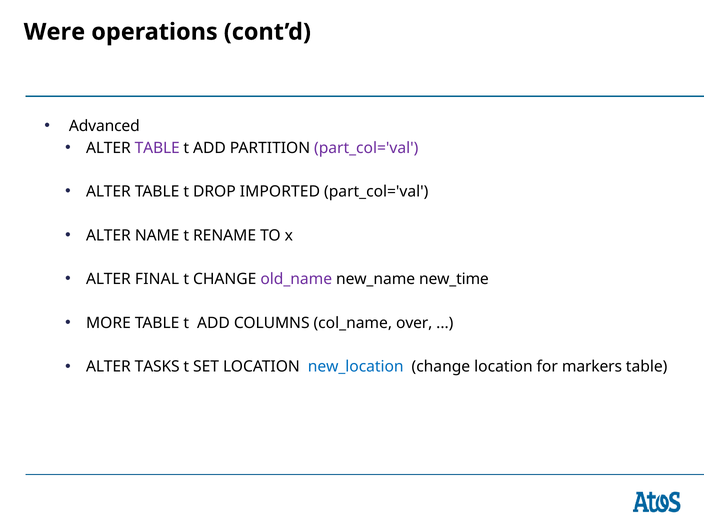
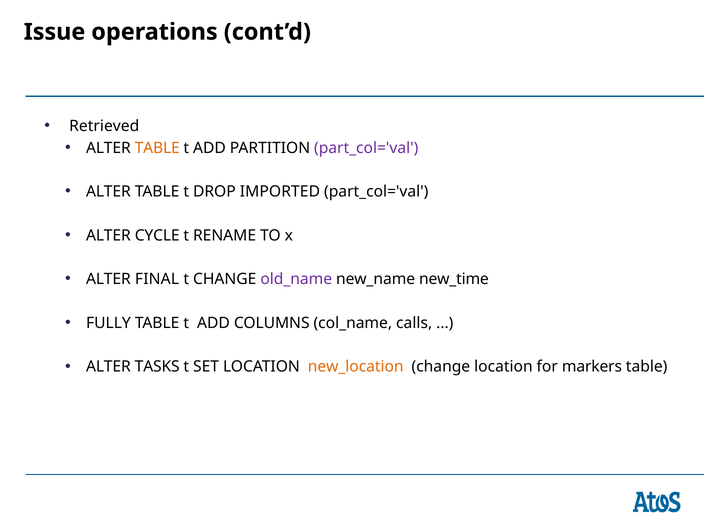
Were: Were -> Issue
Advanced: Advanced -> Retrieved
TABLE at (157, 148) colour: purple -> orange
NAME: NAME -> CYCLE
MORE: MORE -> FULLY
over: over -> calls
new_location colour: blue -> orange
